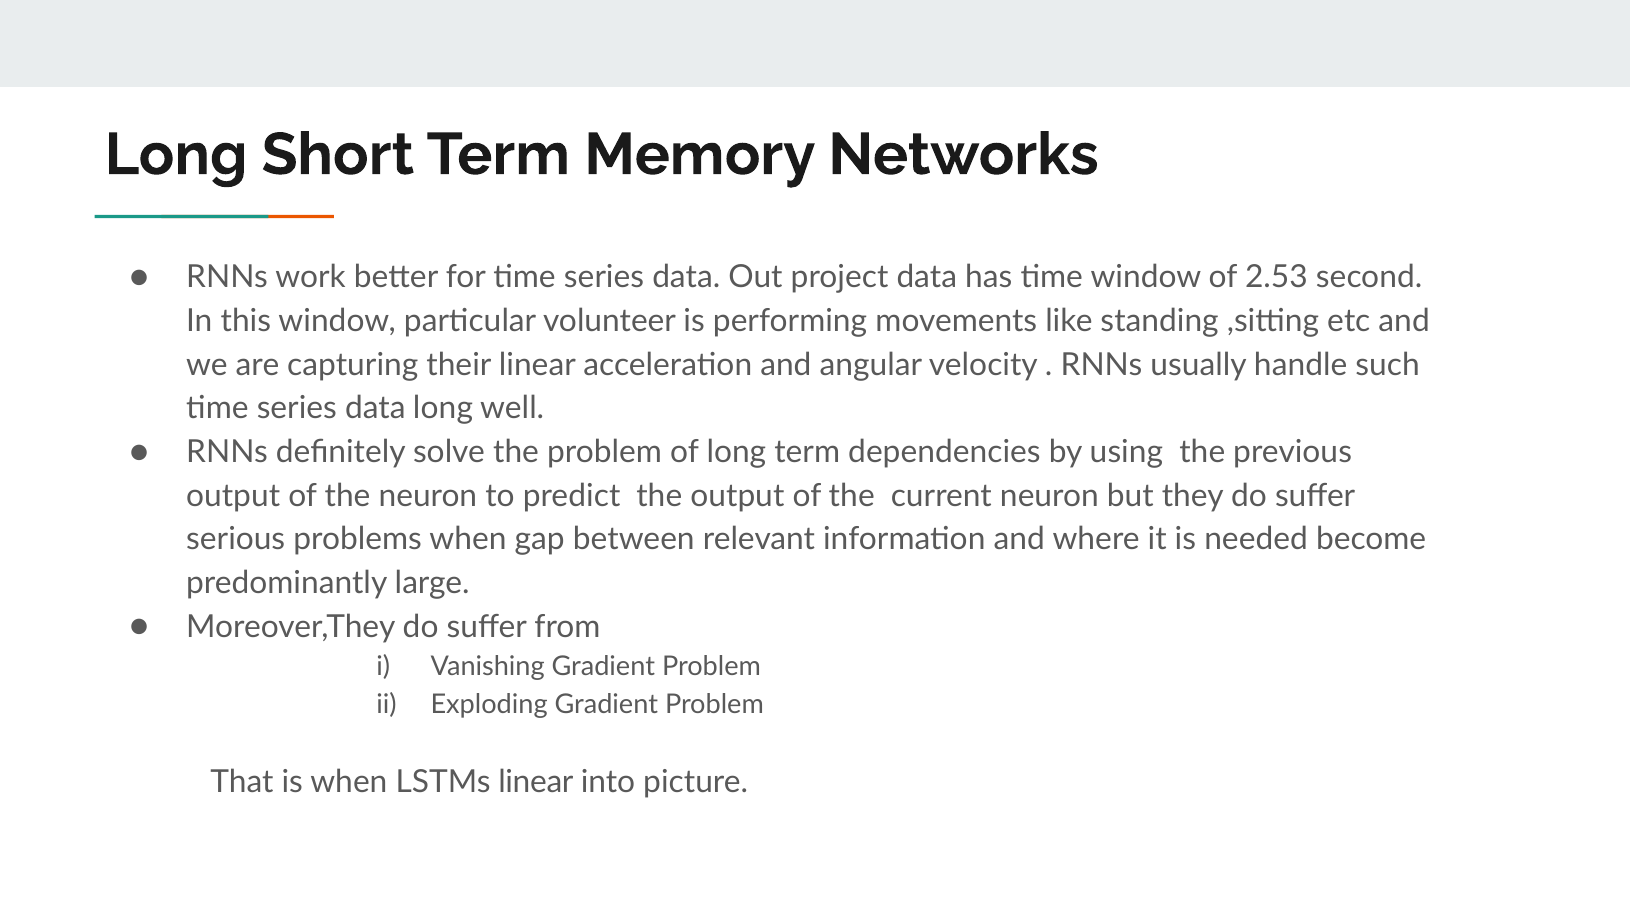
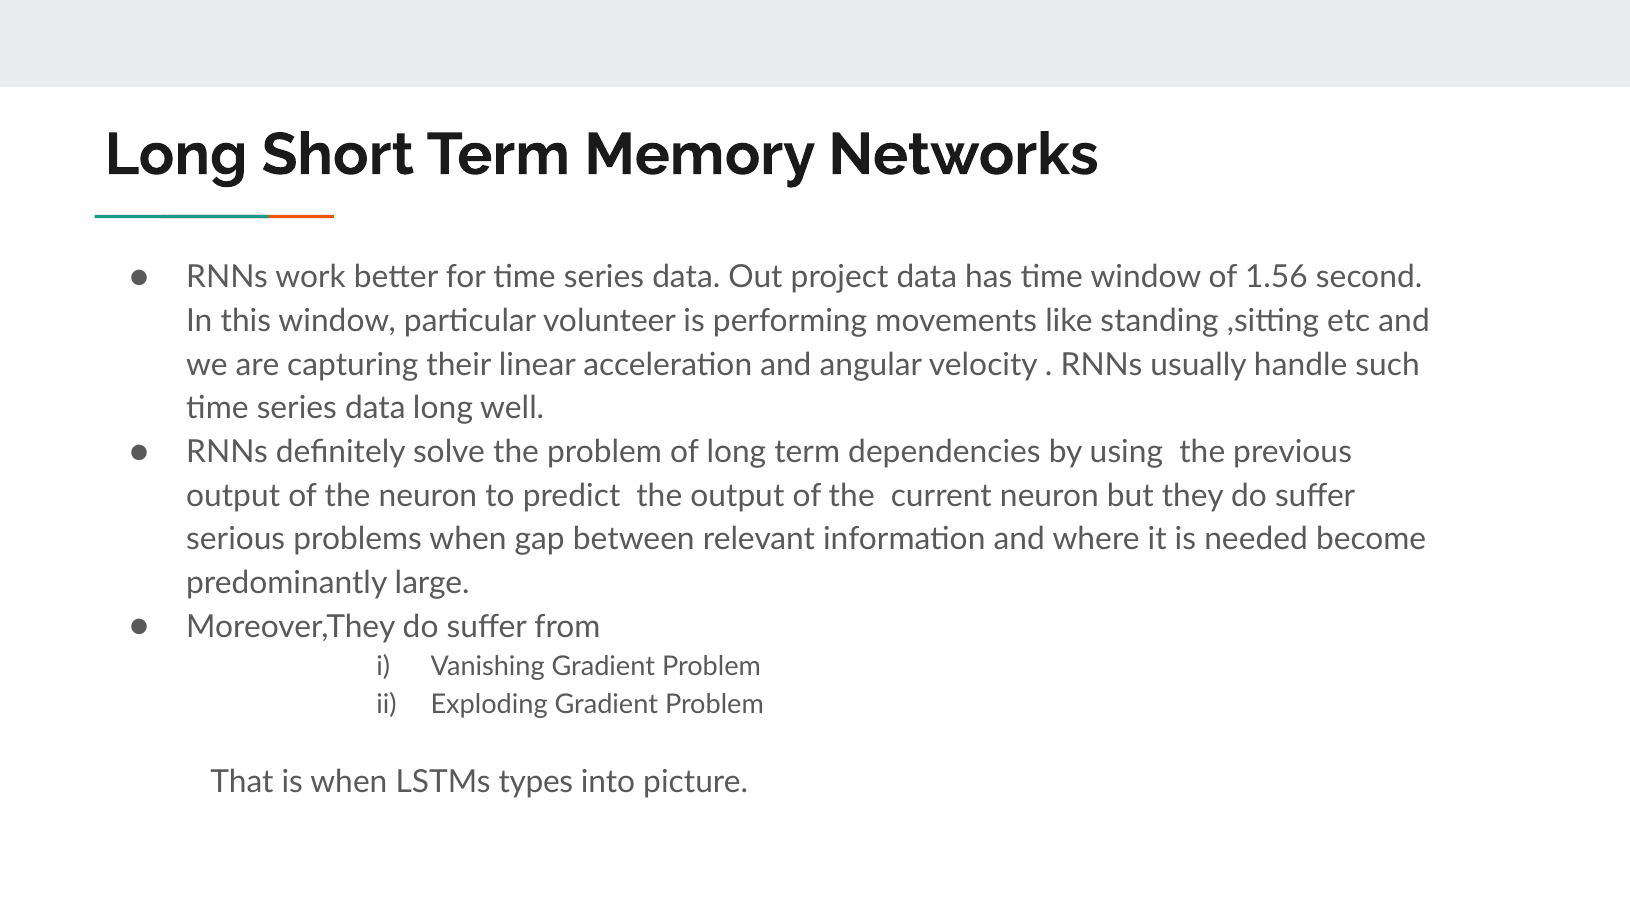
2.53: 2.53 -> 1.56
LSTMs linear: linear -> types
